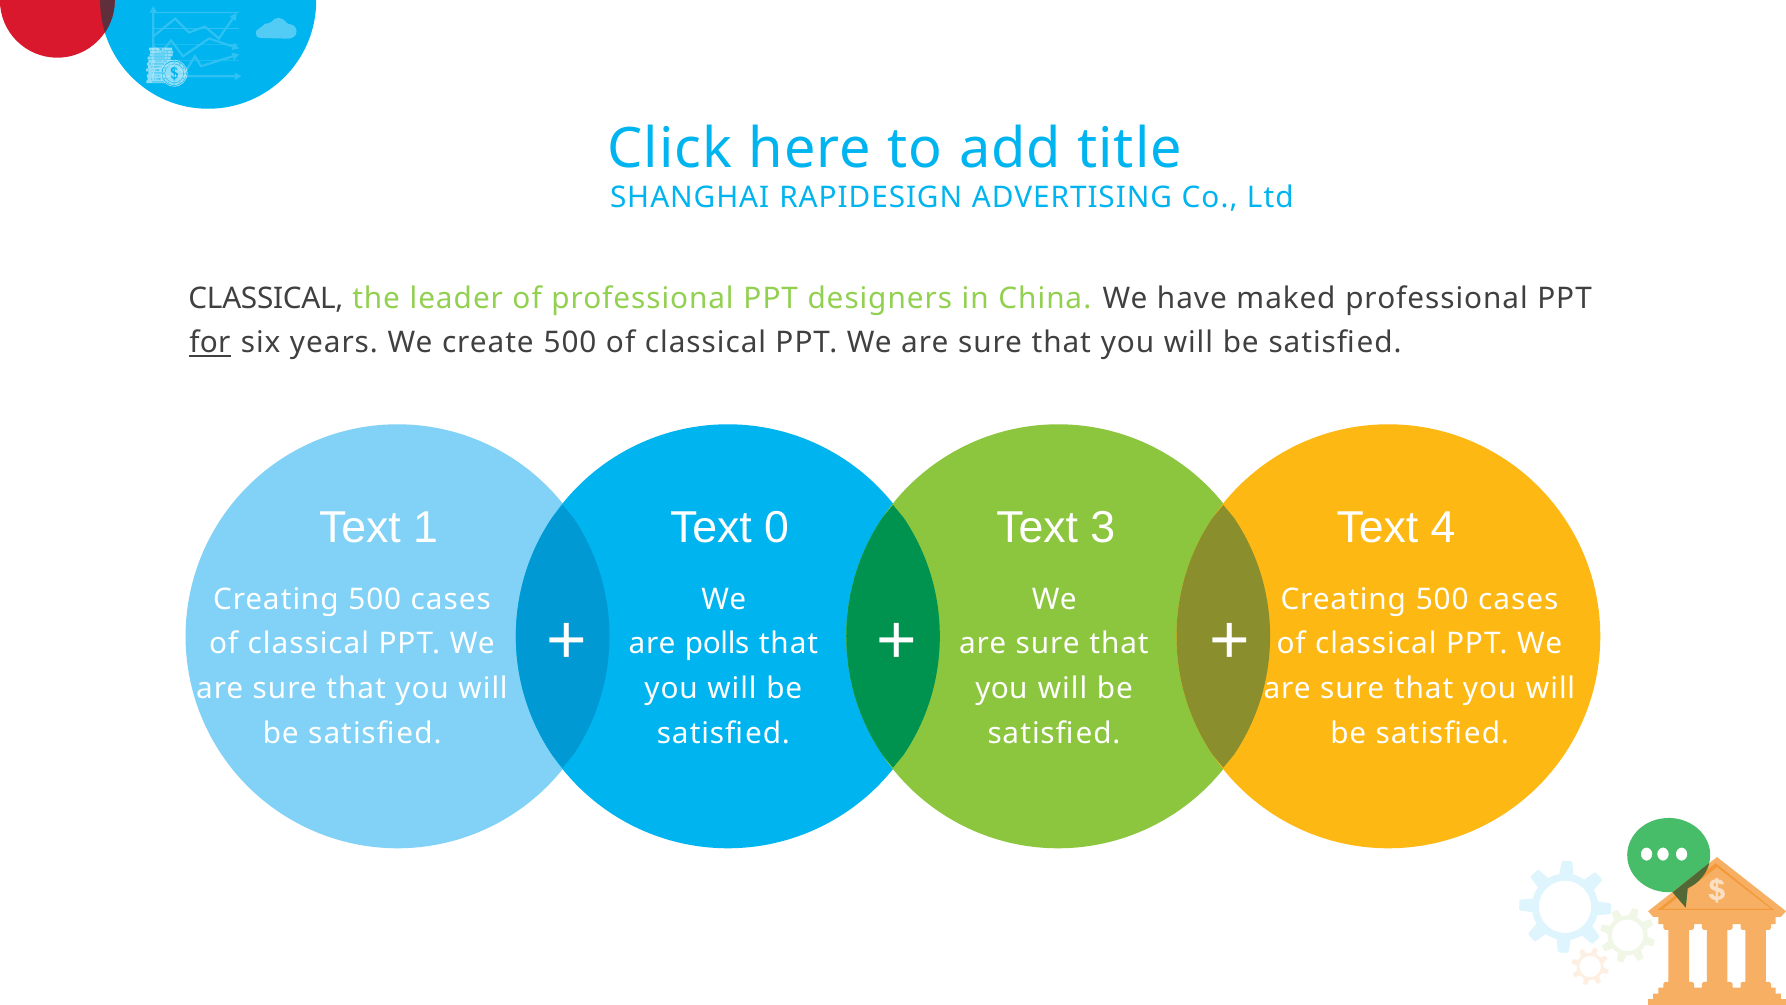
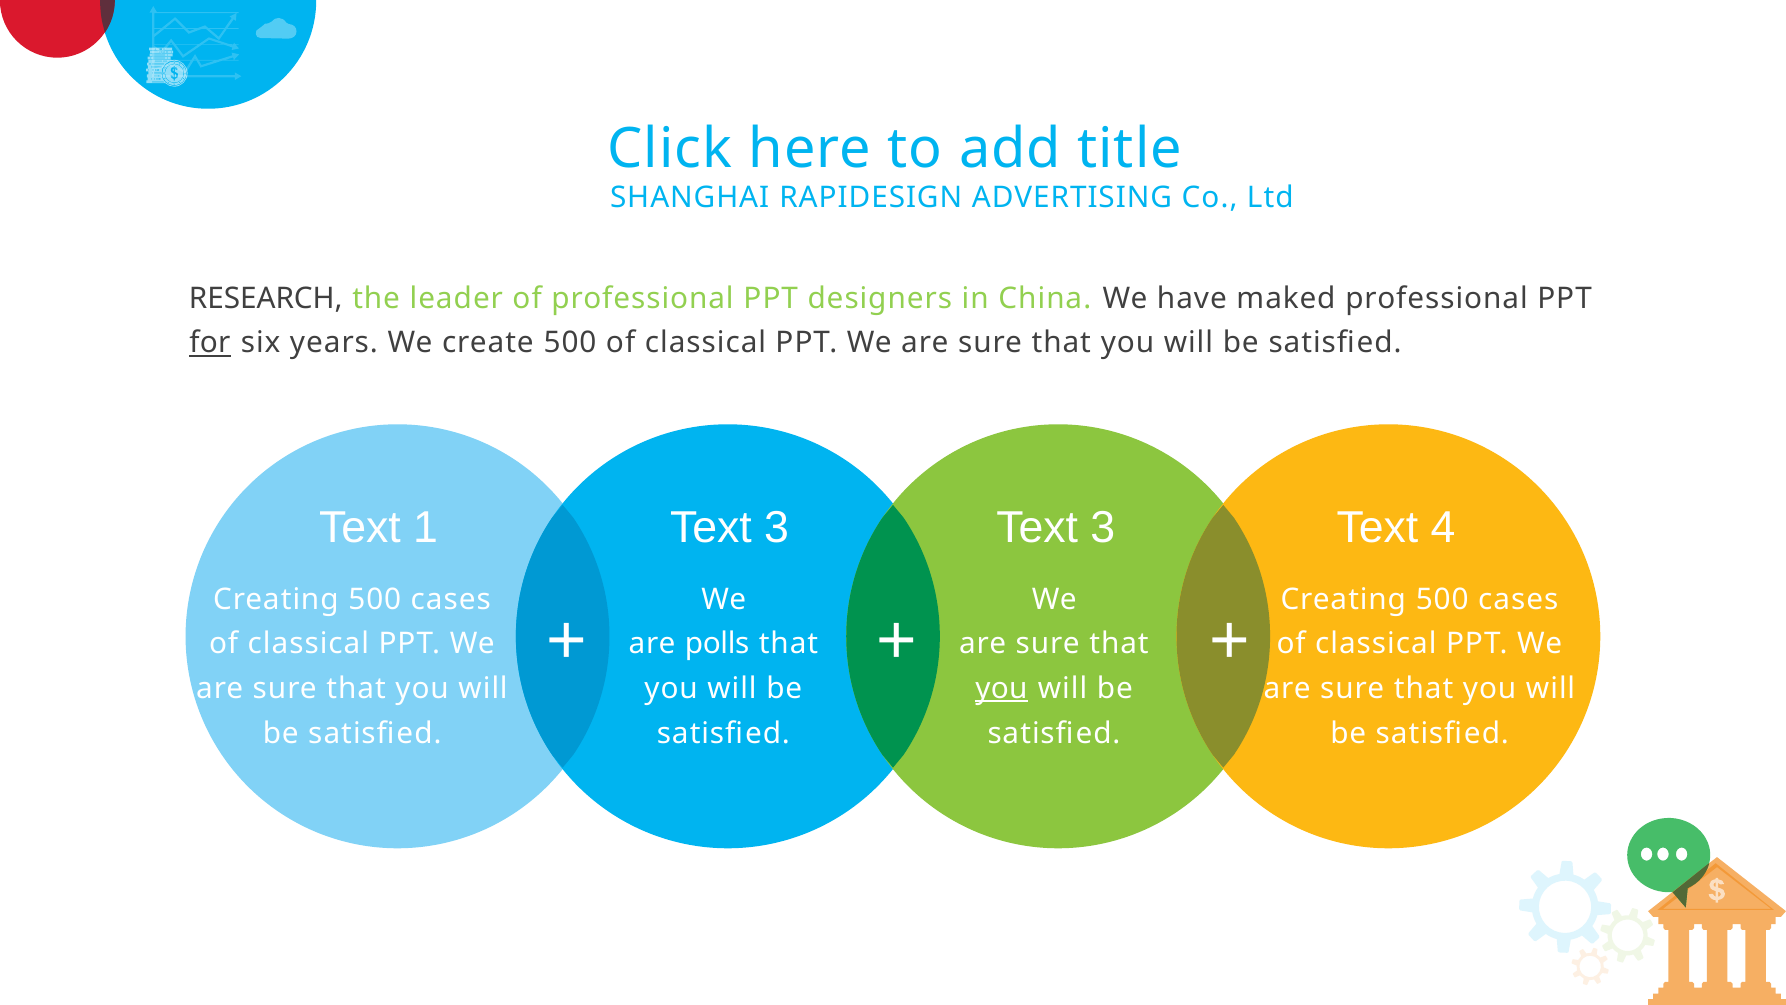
CLASSICAL at (266, 298): CLASSICAL -> RESEARCH
0 at (777, 528): 0 -> 3
you at (1001, 688) underline: none -> present
